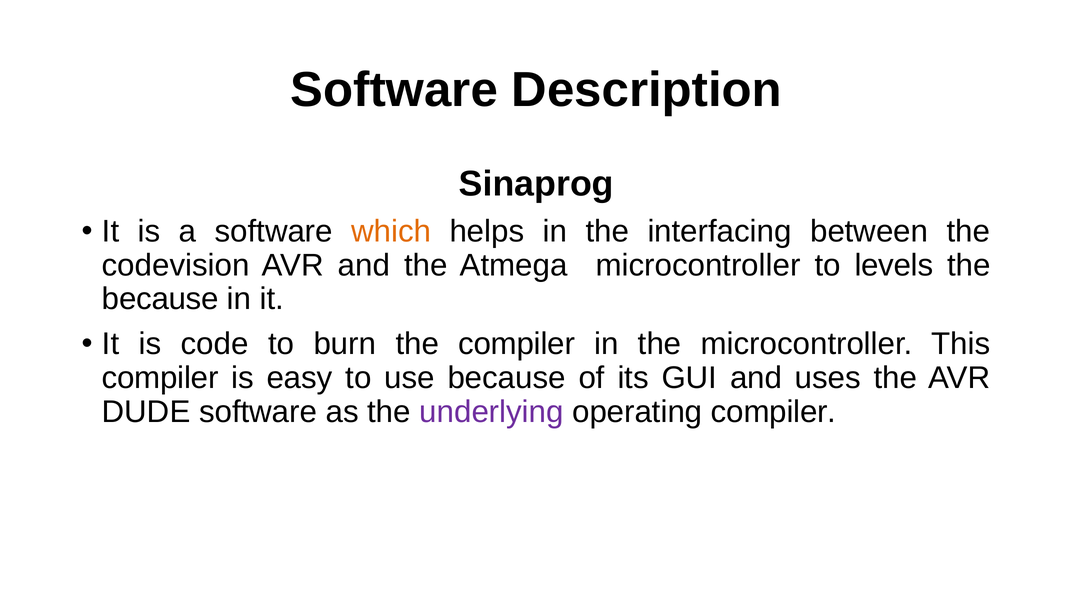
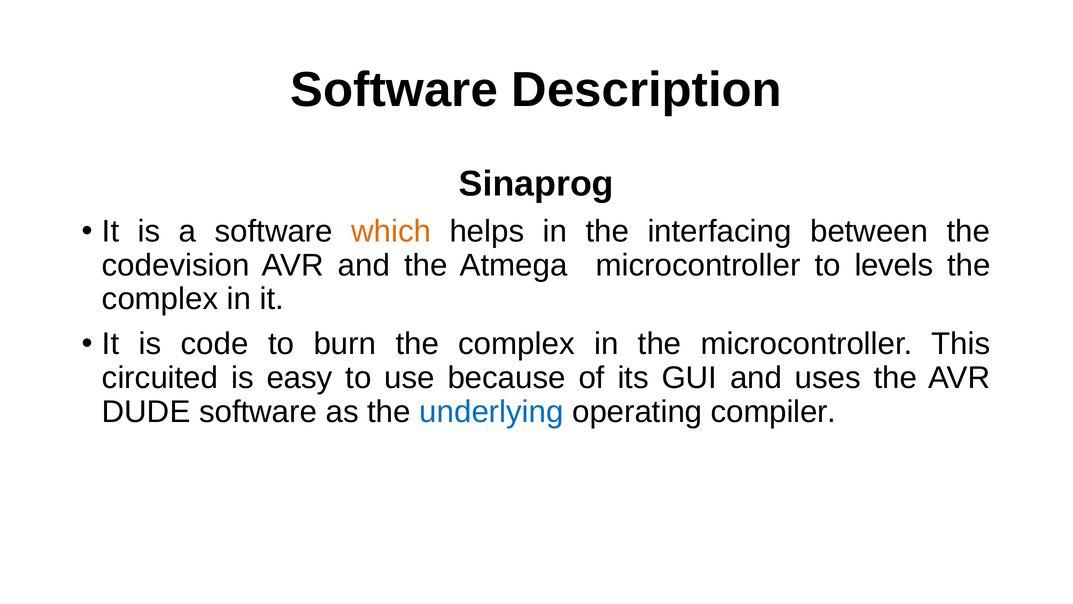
because at (160, 299): because -> complex
burn the compiler: compiler -> complex
compiler at (160, 378): compiler -> circuited
underlying colour: purple -> blue
